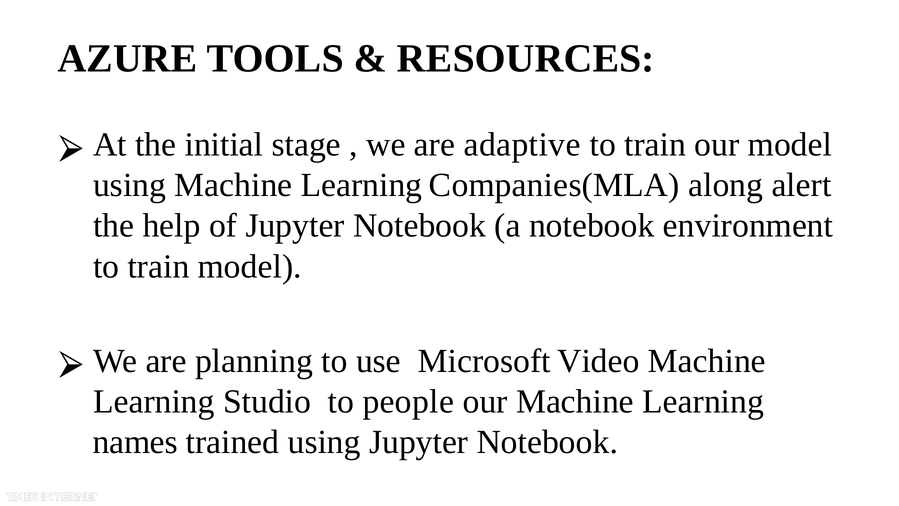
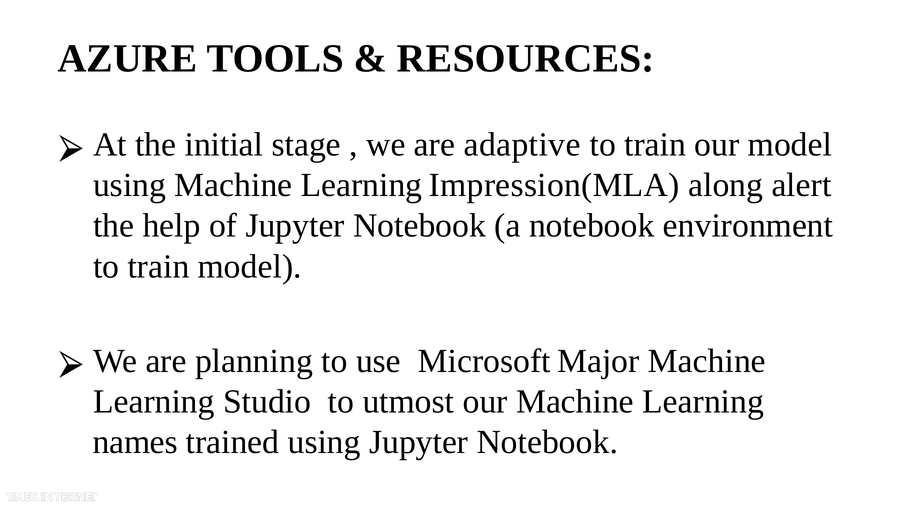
Companies(MLA: Companies(MLA -> Impression(MLA
Video: Video -> Major
people: people -> utmost
